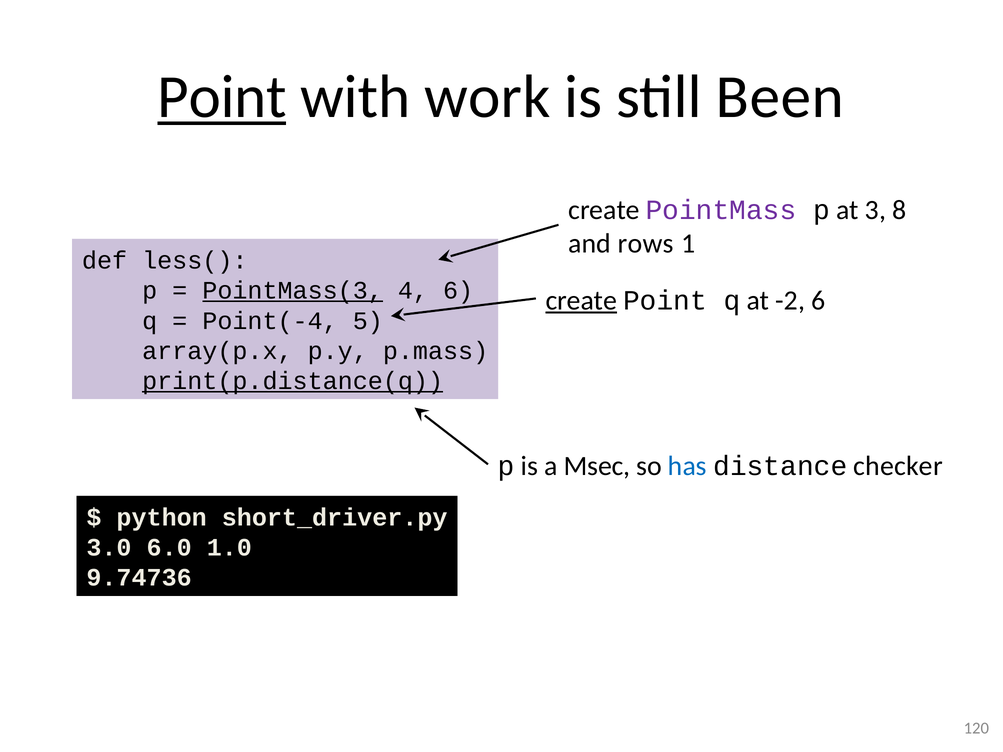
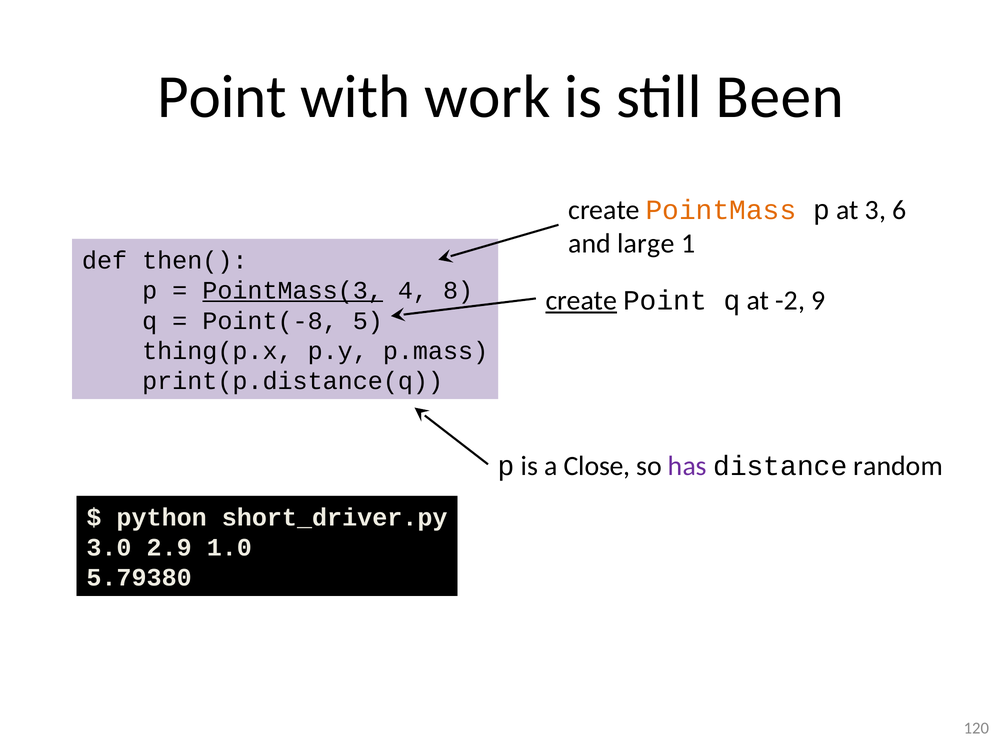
Point at (222, 97) underline: present -> none
PointMass colour: purple -> orange
8: 8 -> 6
rows: rows -> large
less(: less( -> then(
4 6: 6 -> 8
-2 6: 6 -> 9
Point(-4: Point(-4 -> Point(-8
array(p.x: array(p.x -> thing(p.x
print(p.distance(q underline: present -> none
Msec: Msec -> Close
has colour: blue -> purple
checker: checker -> random
6.0: 6.0 -> 2.9
9.74736: 9.74736 -> 5.79380
